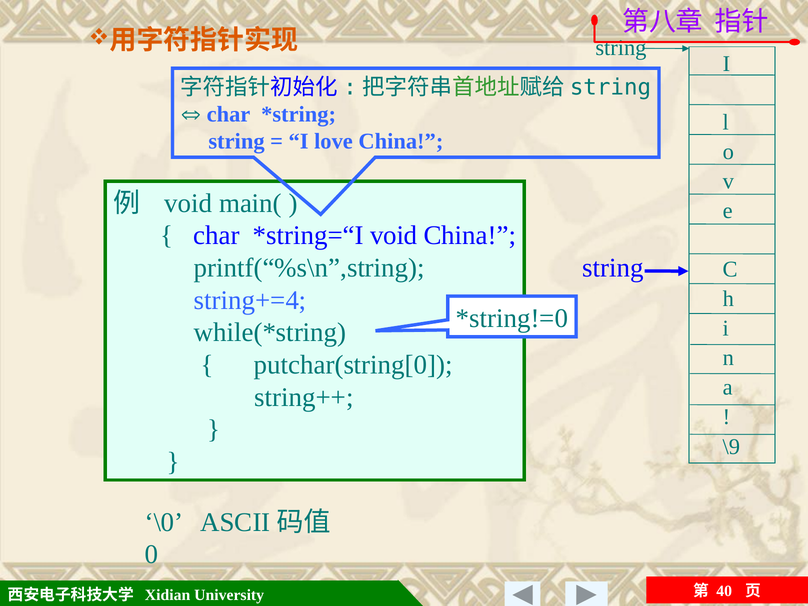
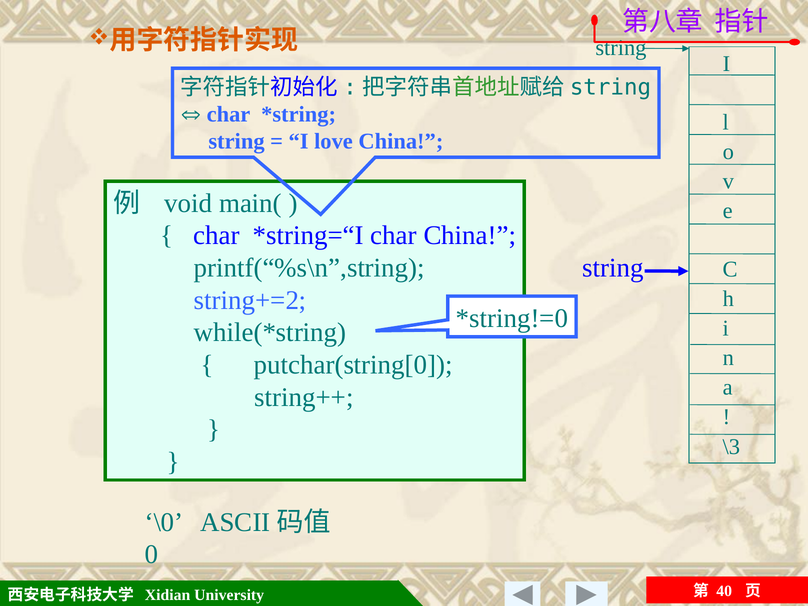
void at (394, 236): void -> char
string+=4: string+=4 -> string+=2
\9: \9 -> \3
